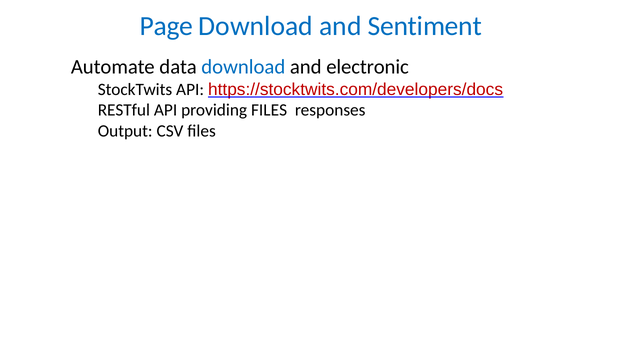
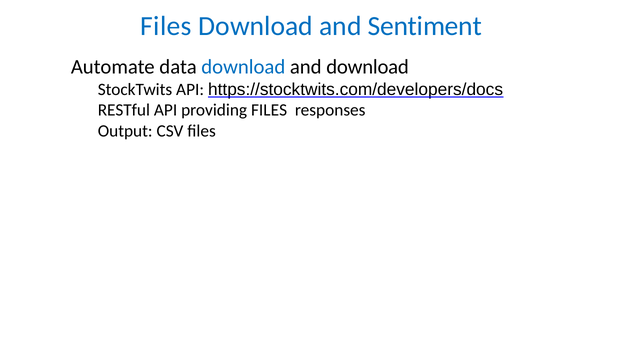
Page at (166, 26): Page -> Files
and electronic: electronic -> download
https://stocktwits.com/developers/docs colour: red -> black
